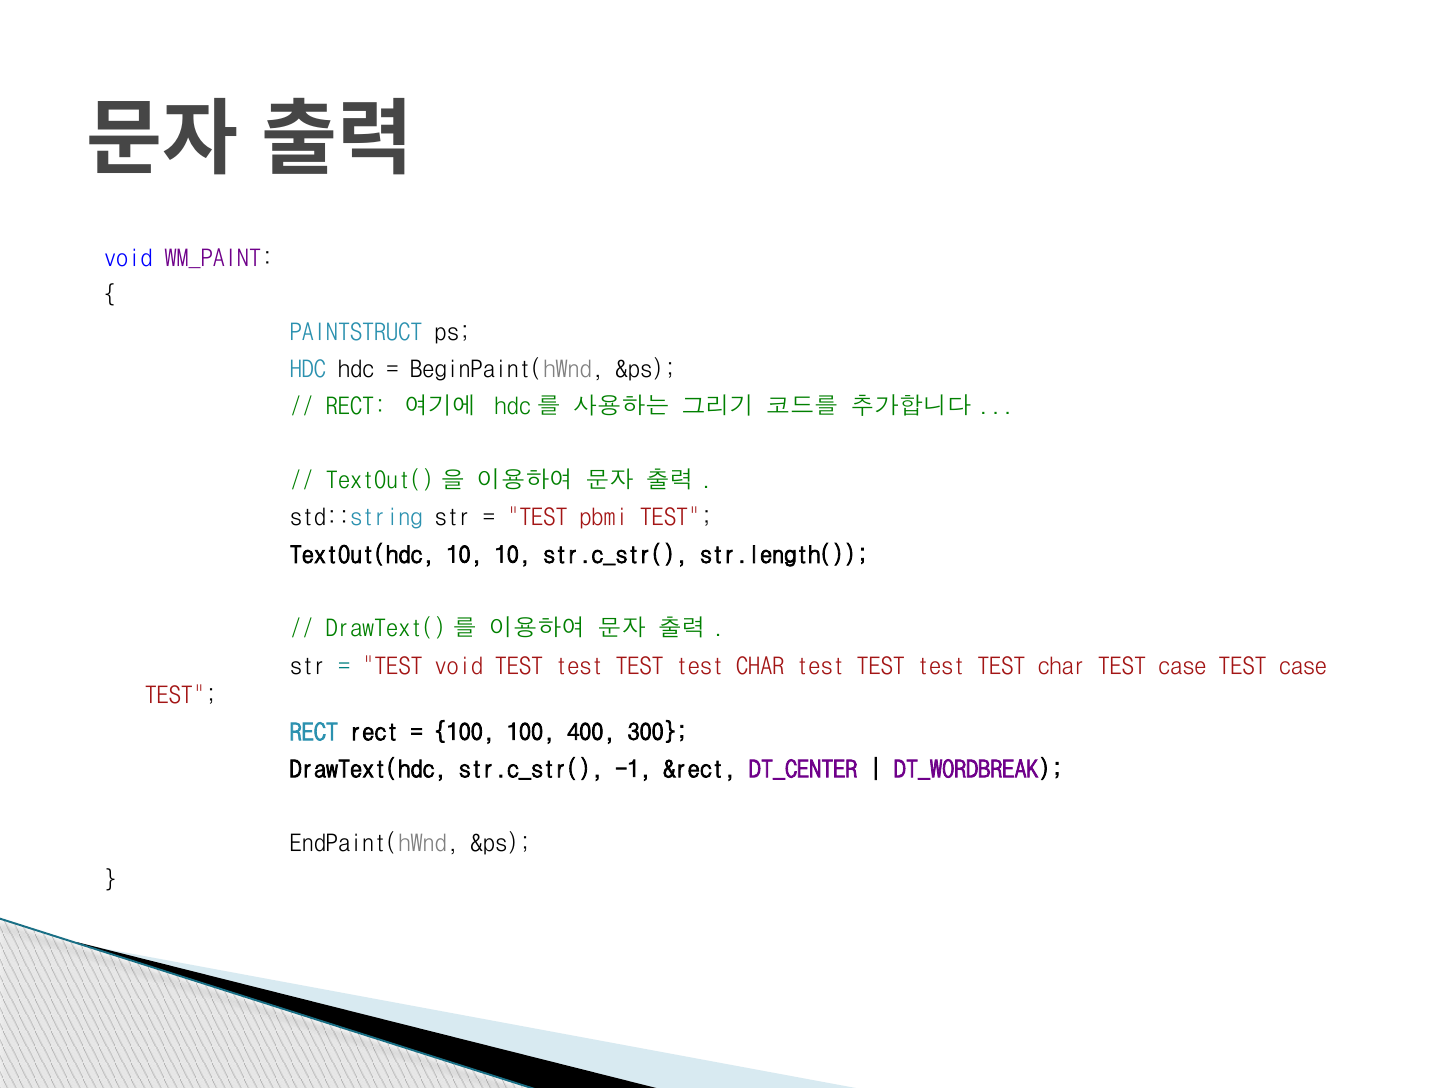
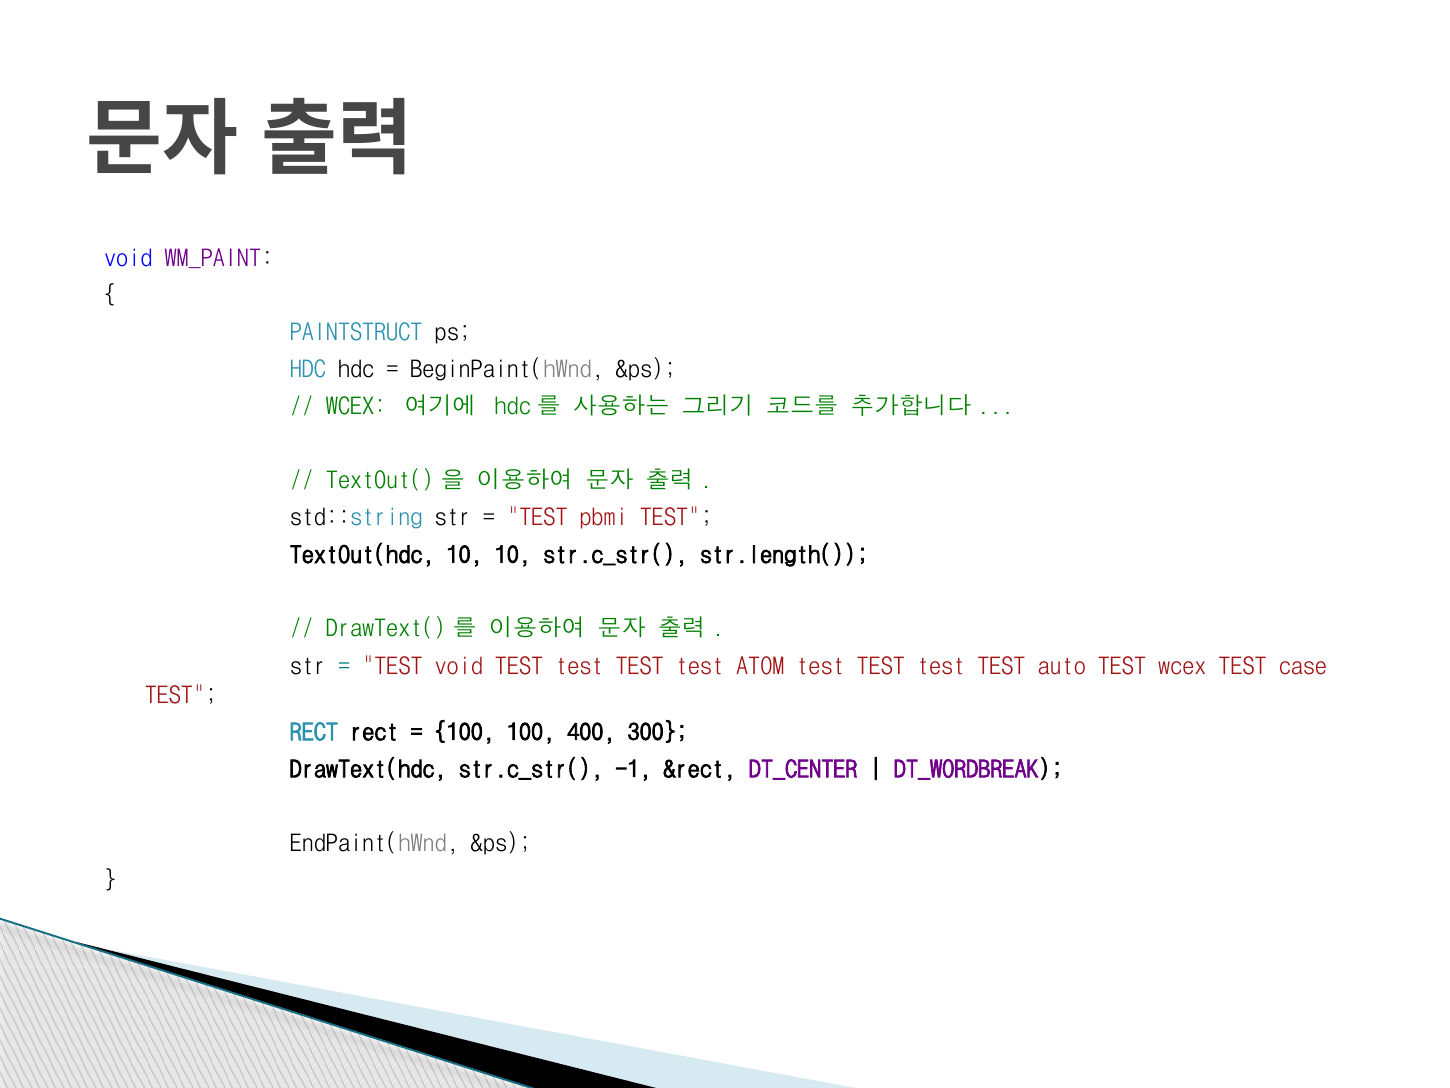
RECT at (356, 406): RECT -> WCEX
CHAR at (760, 666): CHAR -> ATOM
char at (1062, 666): char -> auto
case at (1182, 666): case -> wcex
